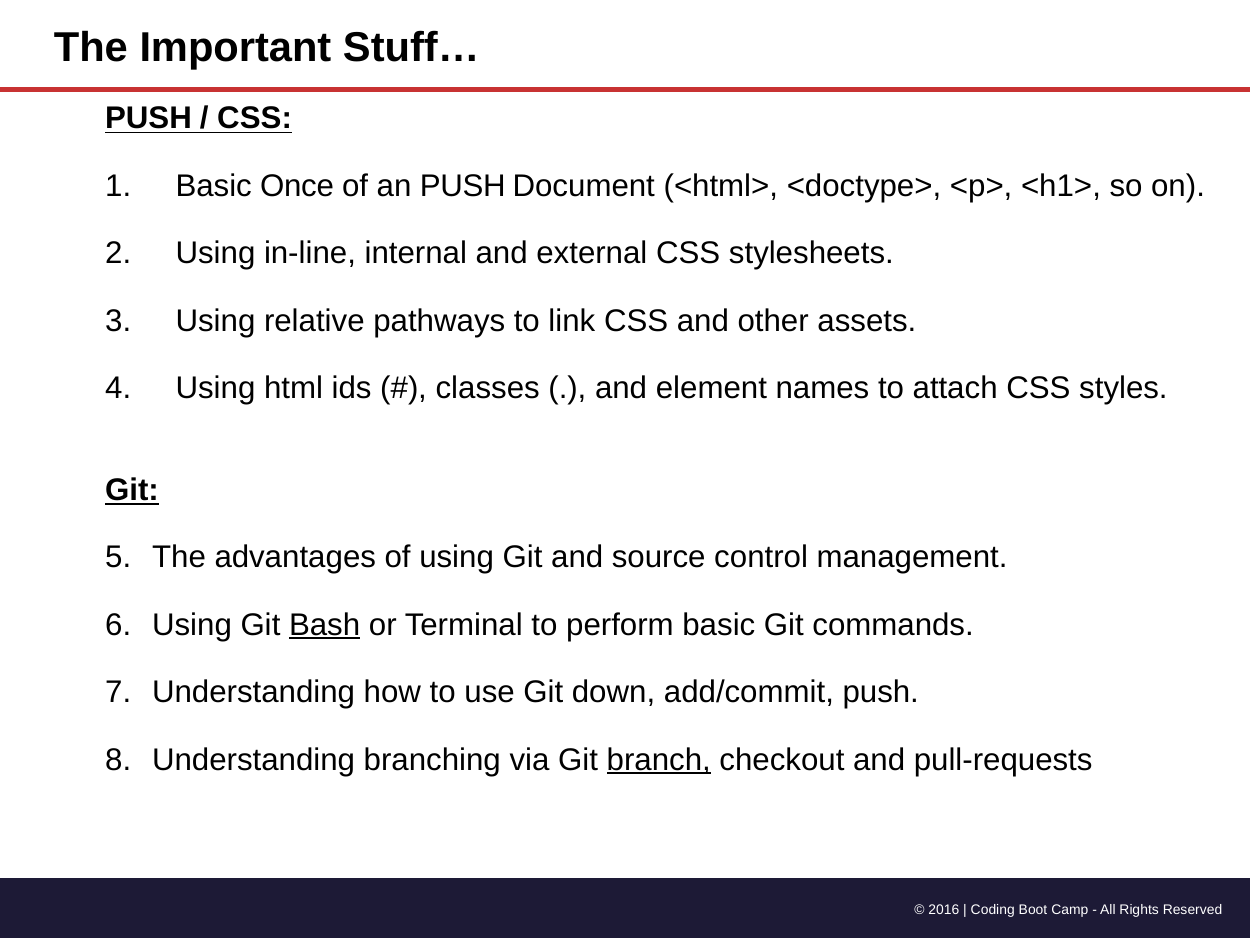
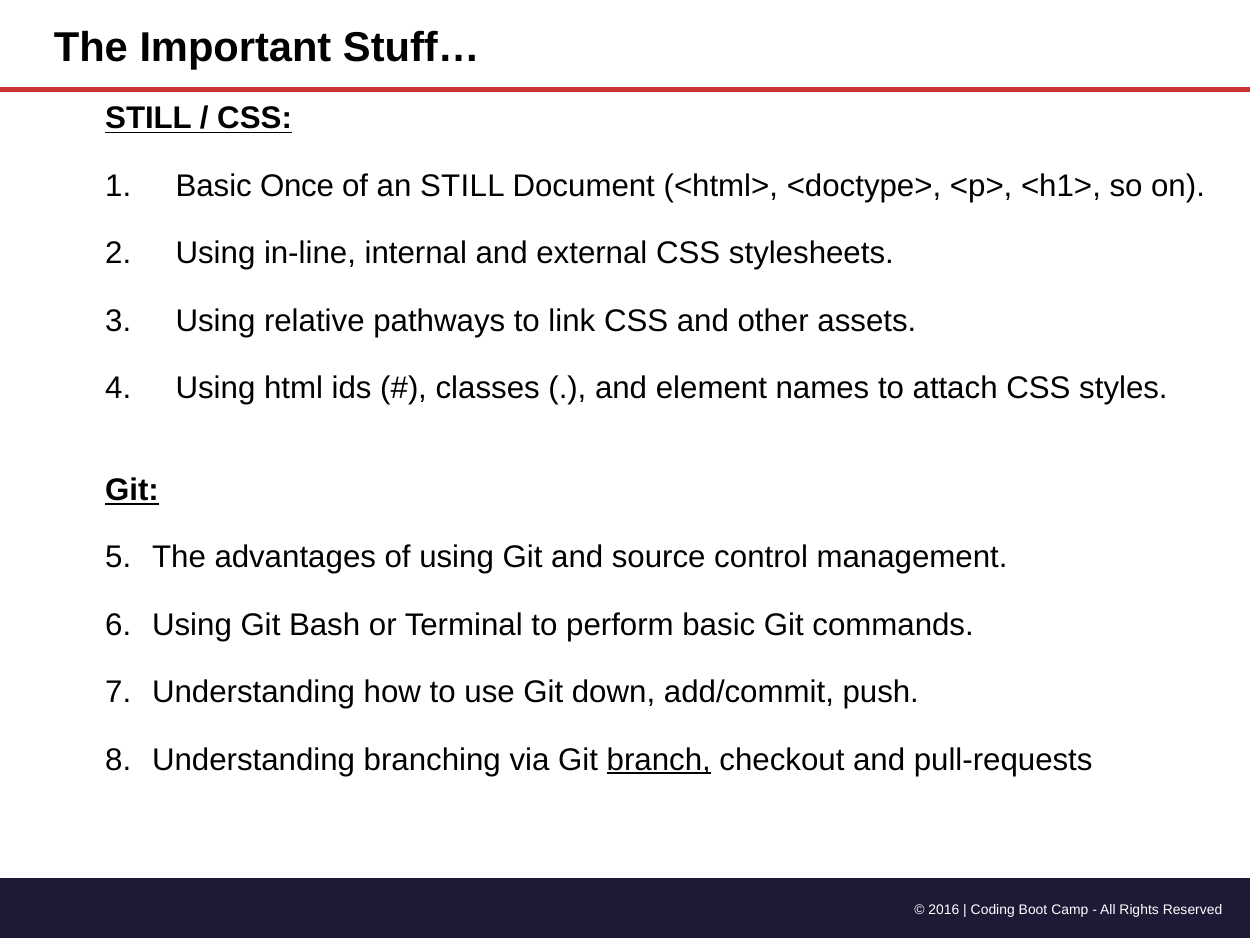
PUSH at (149, 119): PUSH -> STILL
an PUSH: PUSH -> STILL
Bash underline: present -> none
